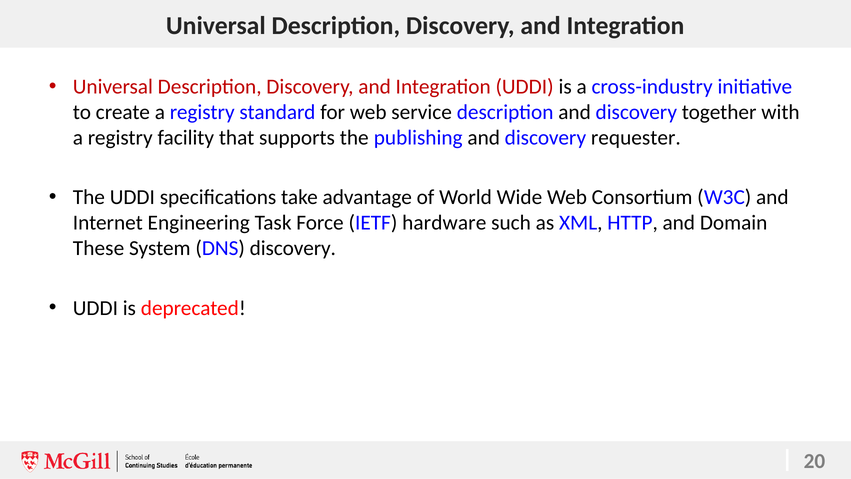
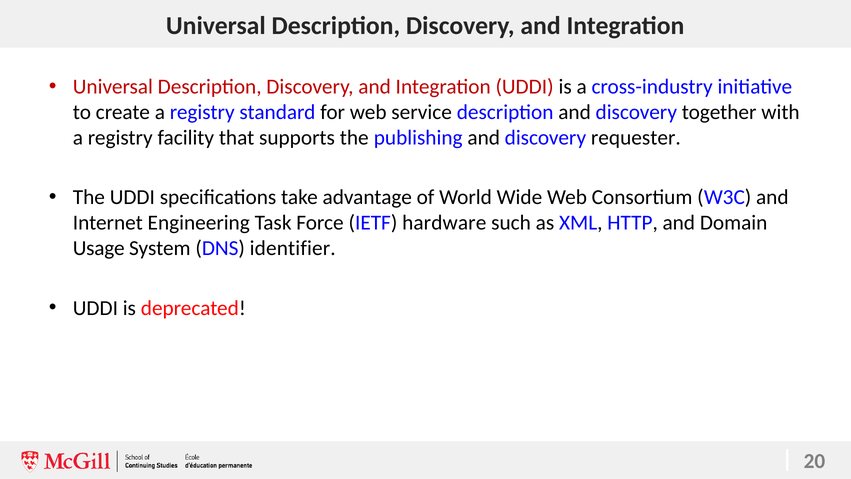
These: These -> Usage
DNS discovery: discovery -> identifier
